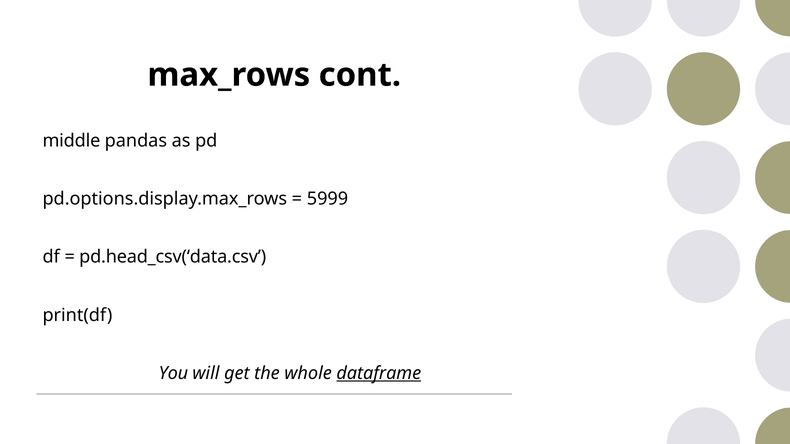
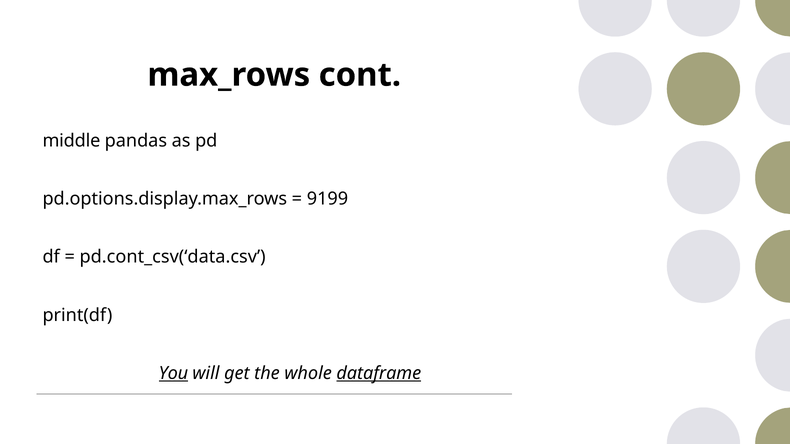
5999: 5999 -> 9199
pd.head_csv(‘data.csv: pd.head_csv(‘data.csv -> pd.cont_csv(‘data.csv
You underline: none -> present
